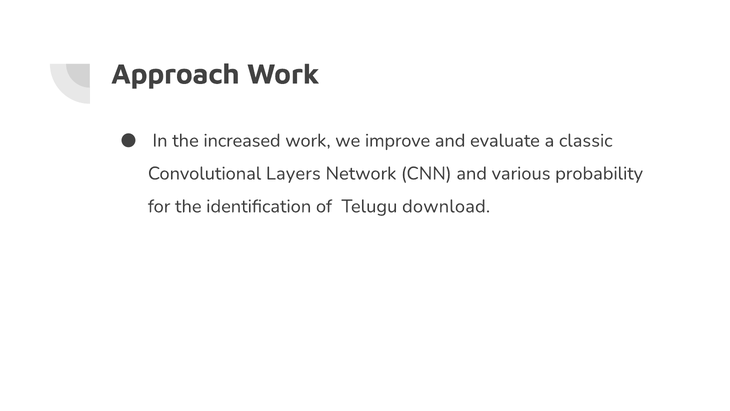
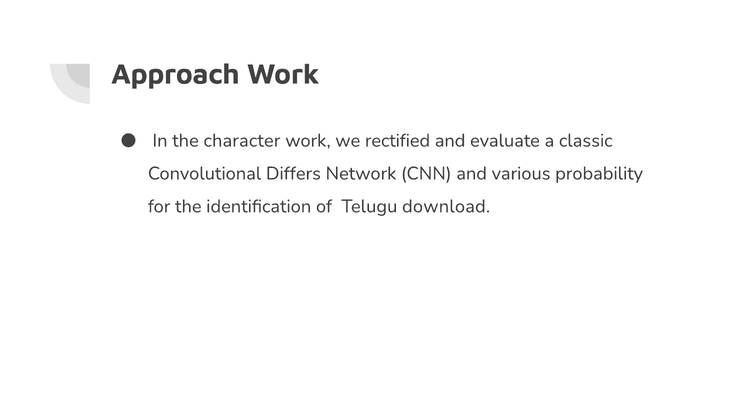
increased: increased -> character
improve: improve -> rectified
Layers: Layers -> Differs
